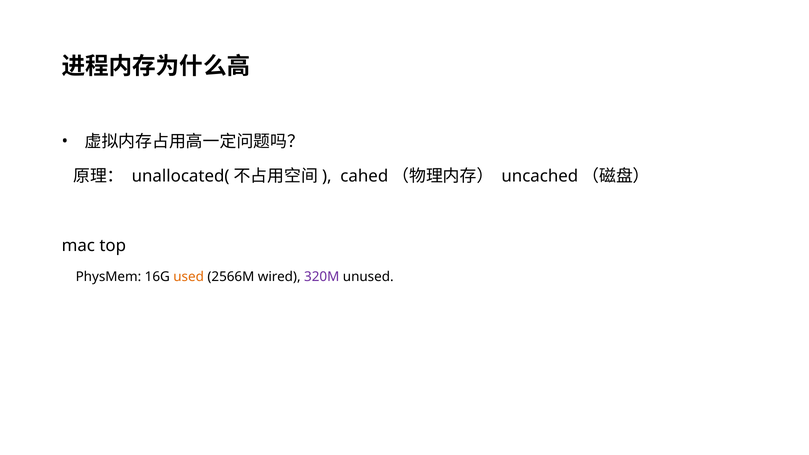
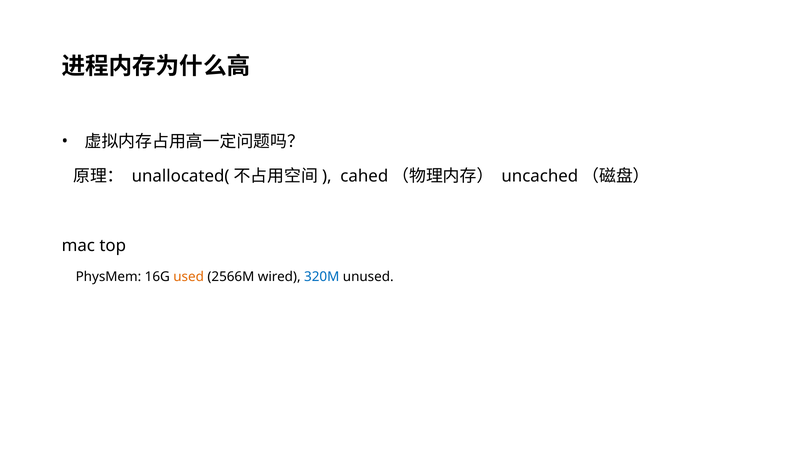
320M colour: purple -> blue
